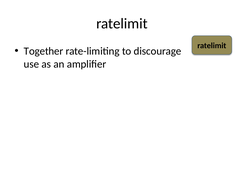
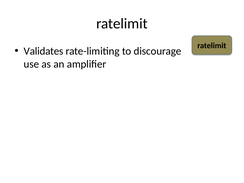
Together: Together -> Validates
